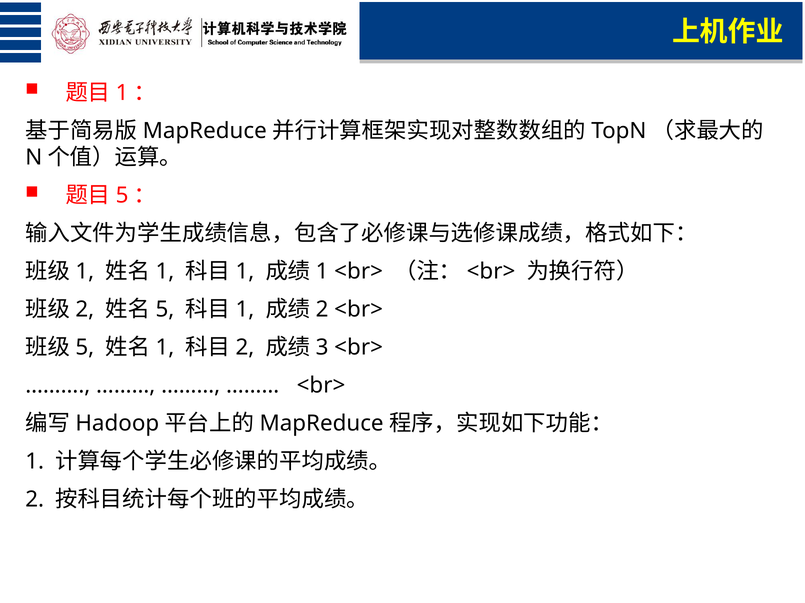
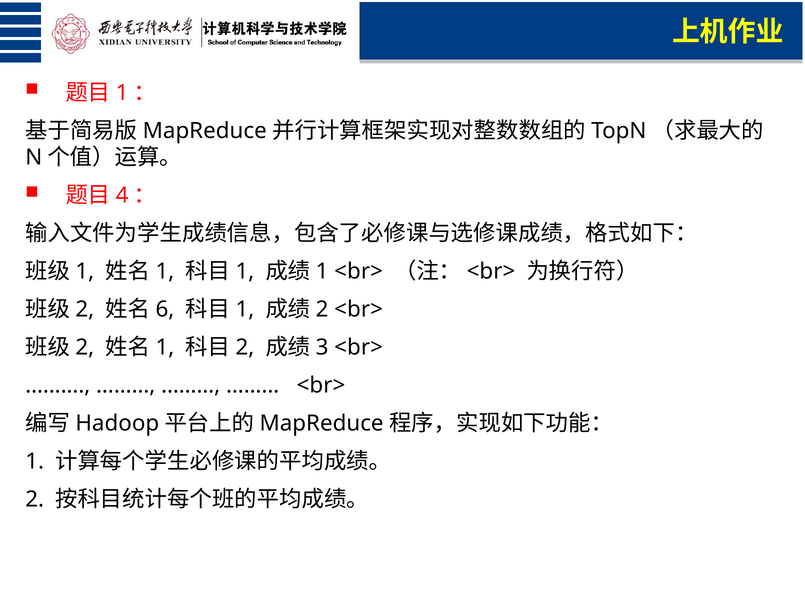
5 at (122, 196): 5 -> 4
5 at (165, 310): 5 -> 6
5 at (85, 348): 5 -> 2
